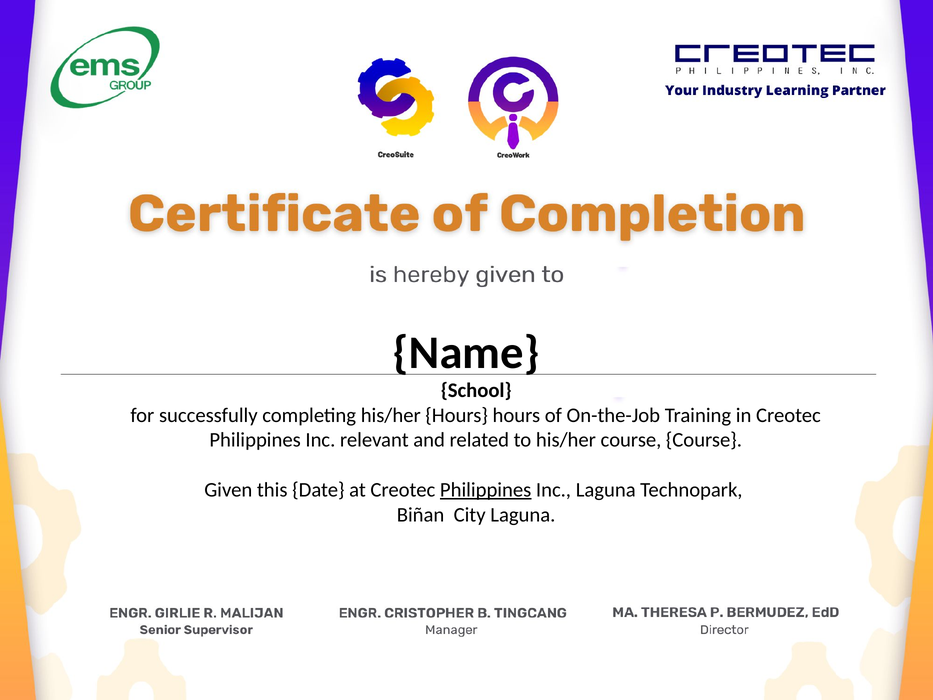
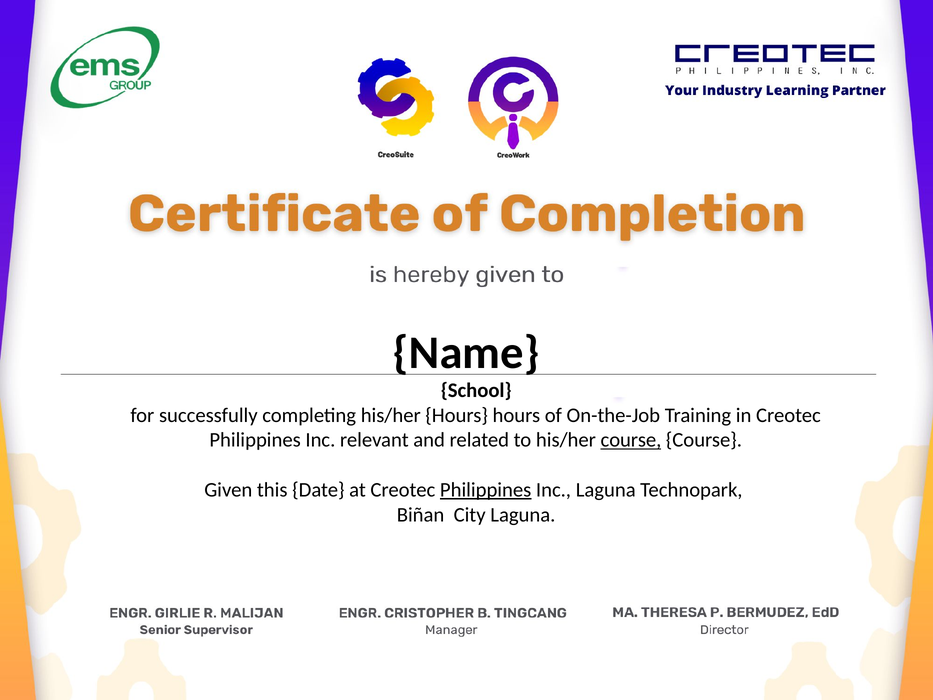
course at (631, 440) underline: none -> present
